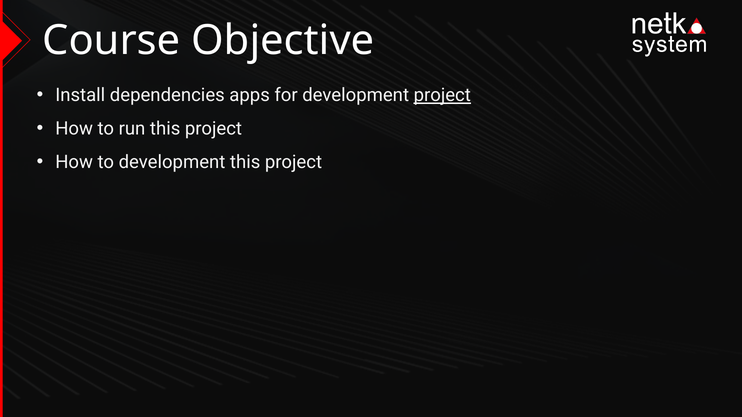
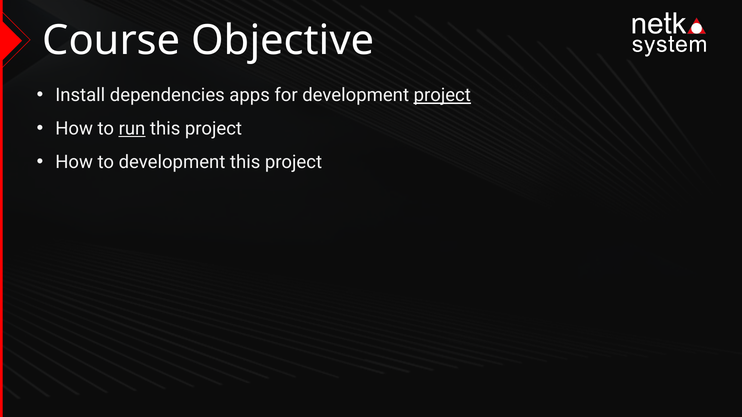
run underline: none -> present
